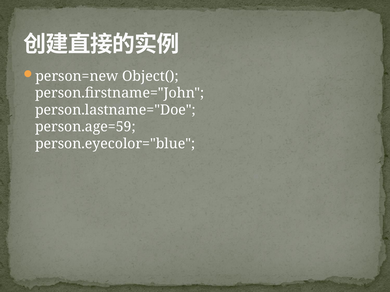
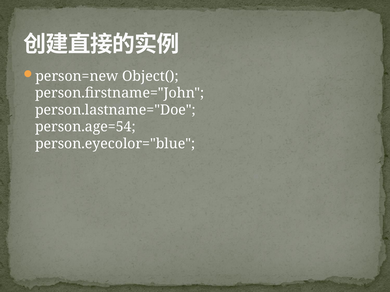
person.age=59: person.age=59 -> person.age=54
